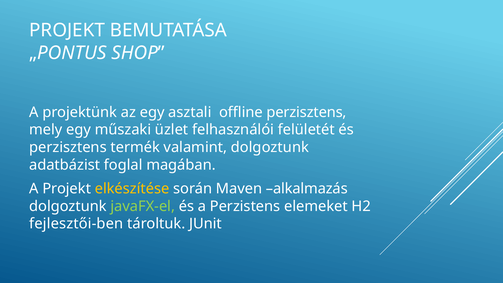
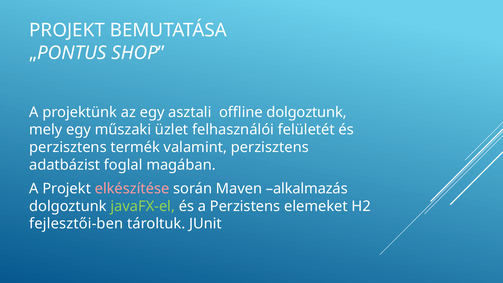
offline perzisztens: perzisztens -> dolgoztunk
valamint dolgoztunk: dolgoztunk -> perzisztens
elkészítése colour: yellow -> pink
